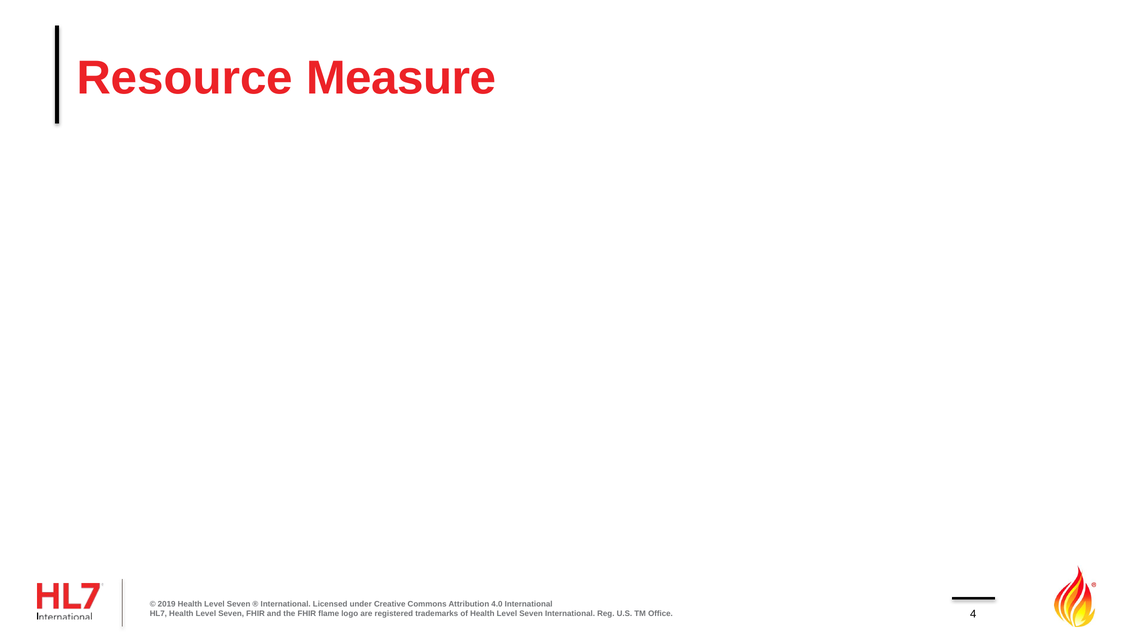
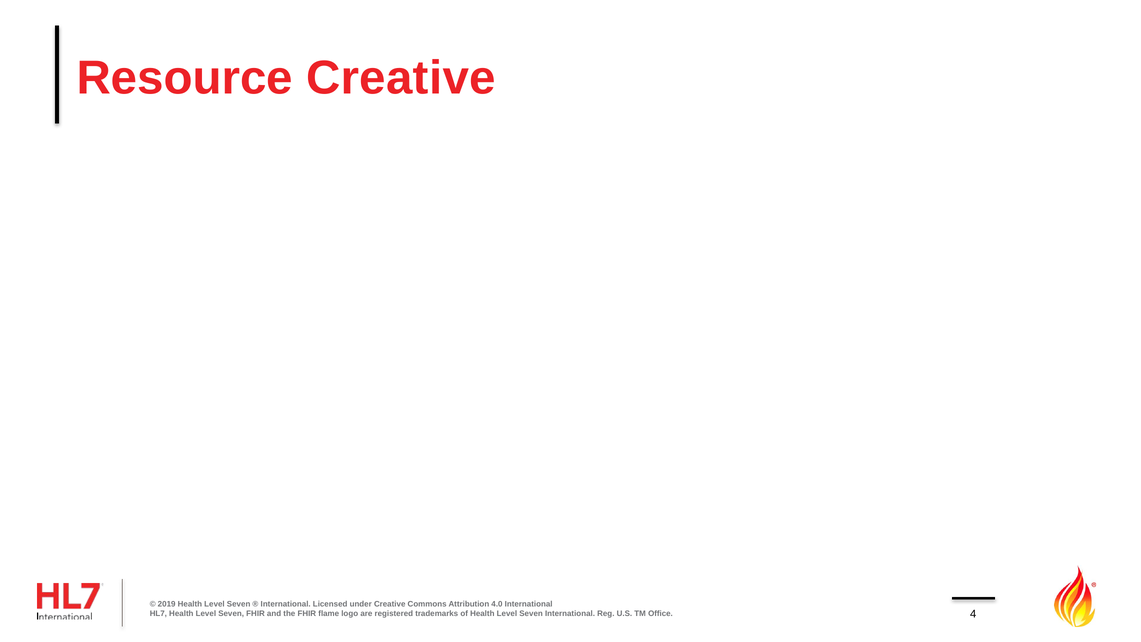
Resource Measure: Measure -> Creative
